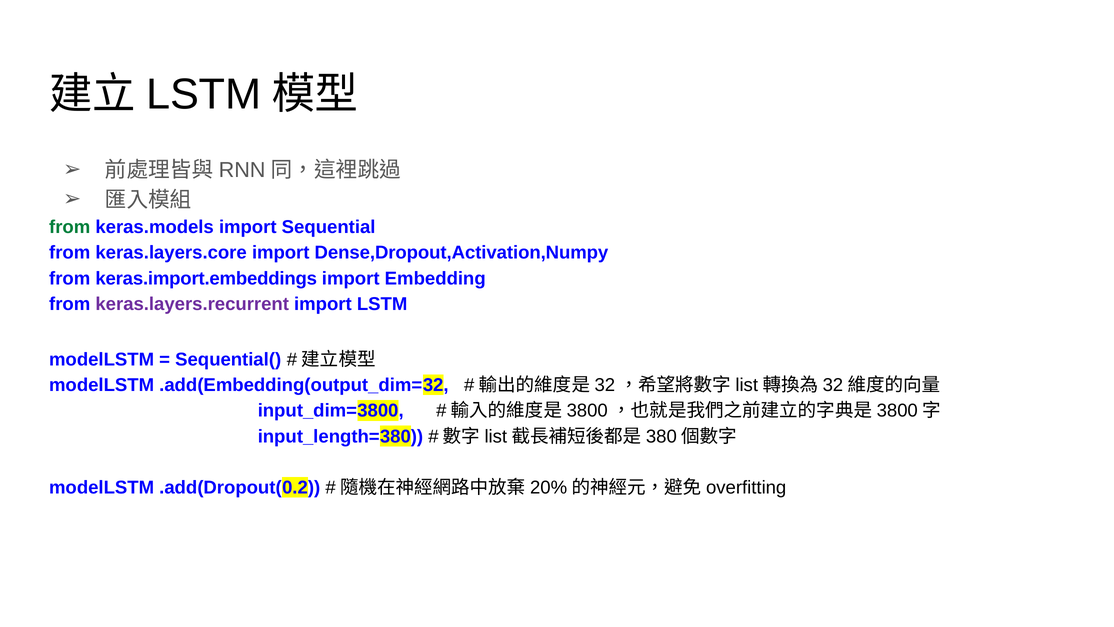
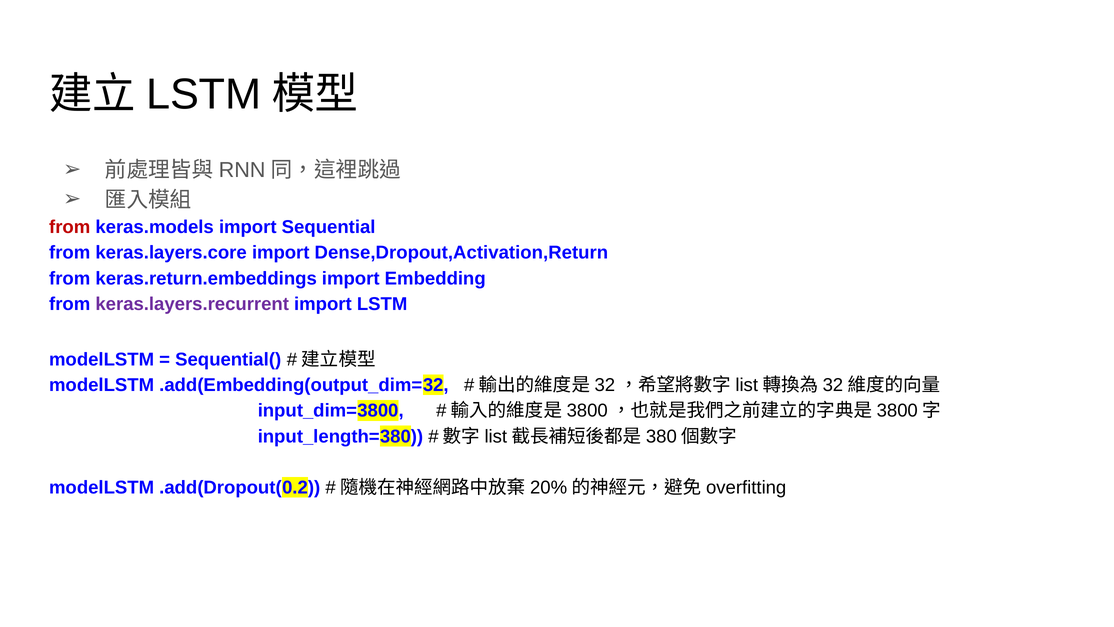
from at (70, 227) colour: green -> red
Dense,Dropout,Activation,Numpy: Dense,Dropout,Activation,Numpy -> Dense,Dropout,Activation,Return
keras.import.embeddings: keras.import.embeddings -> keras.return.embeddings
